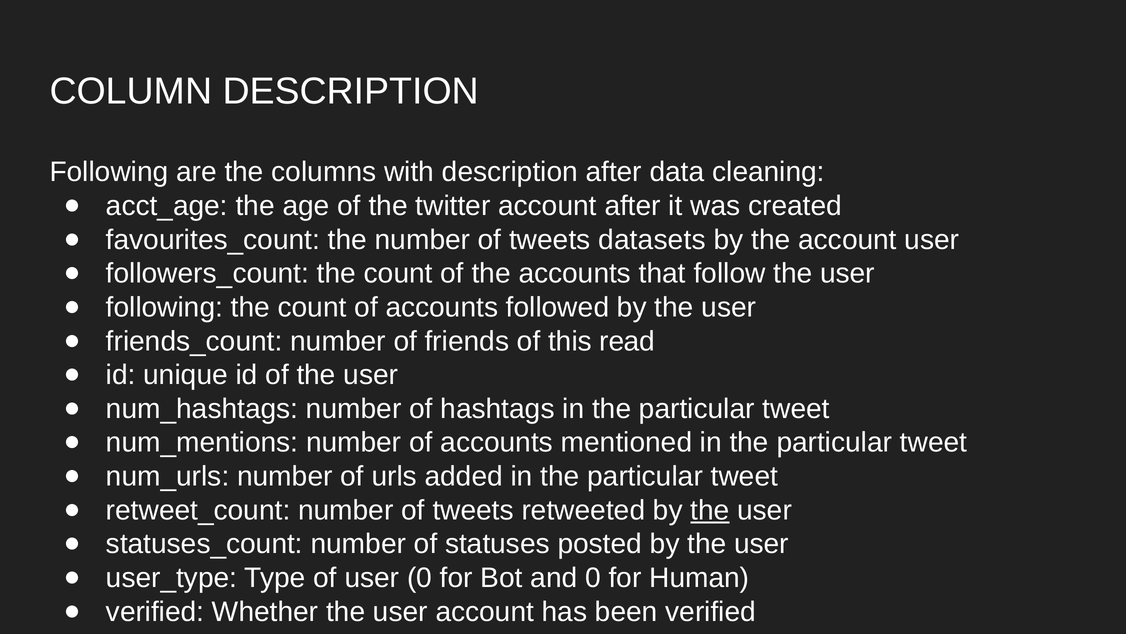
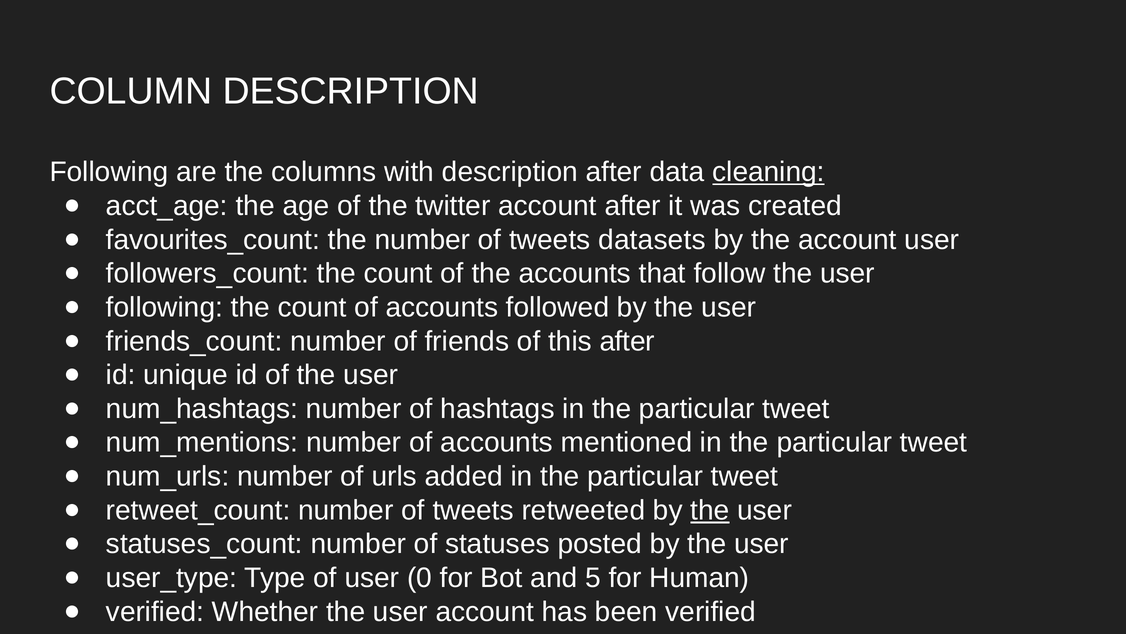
cleaning underline: none -> present
this read: read -> after
and 0: 0 -> 5
